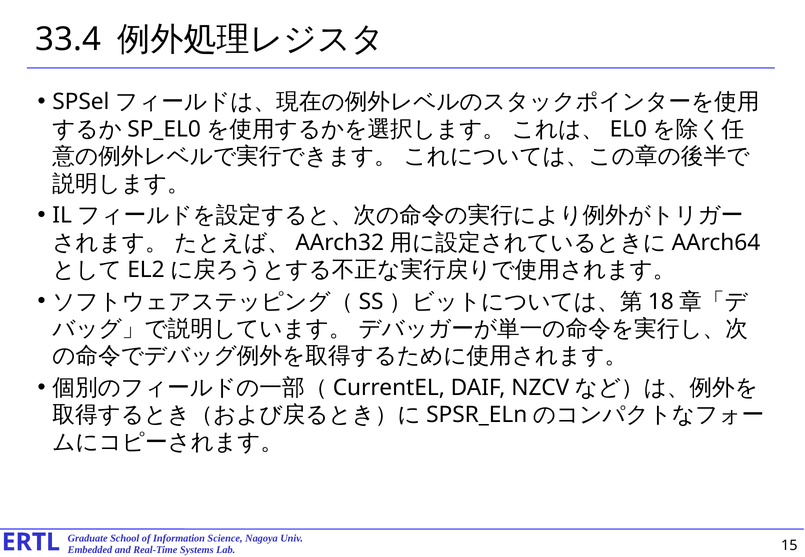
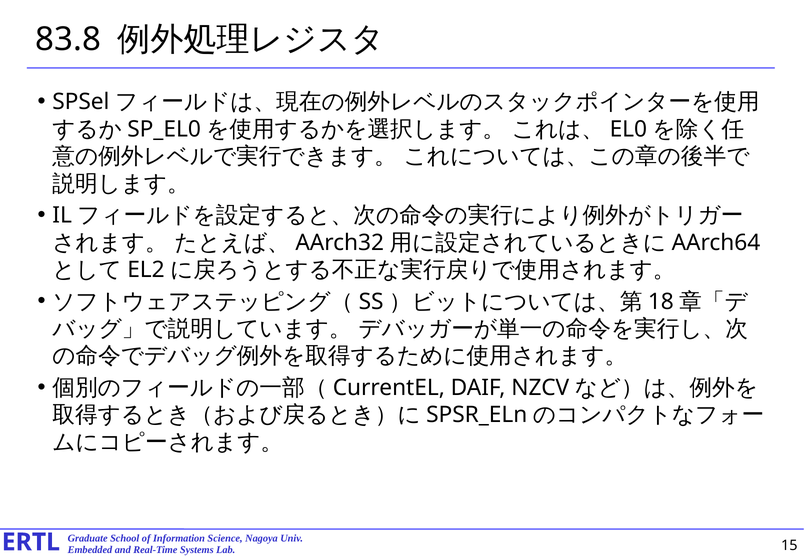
33.4: 33.4 -> 83.8
